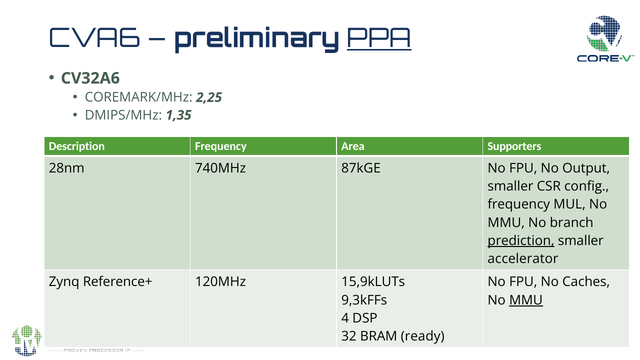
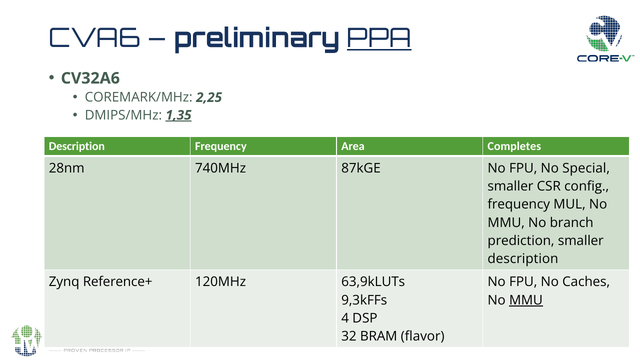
1,35 underline: none -> present
Supporters: Supporters -> Completes
Output: Output -> Special
prediction underline: present -> none
accelerator at (523, 259): accelerator -> description
15,9kLUTs: 15,9kLUTs -> 63,9kLUTs
ready: ready -> flavor
